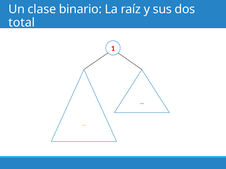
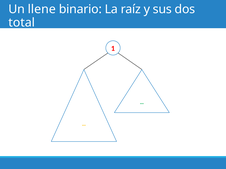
clase: clase -> llene
